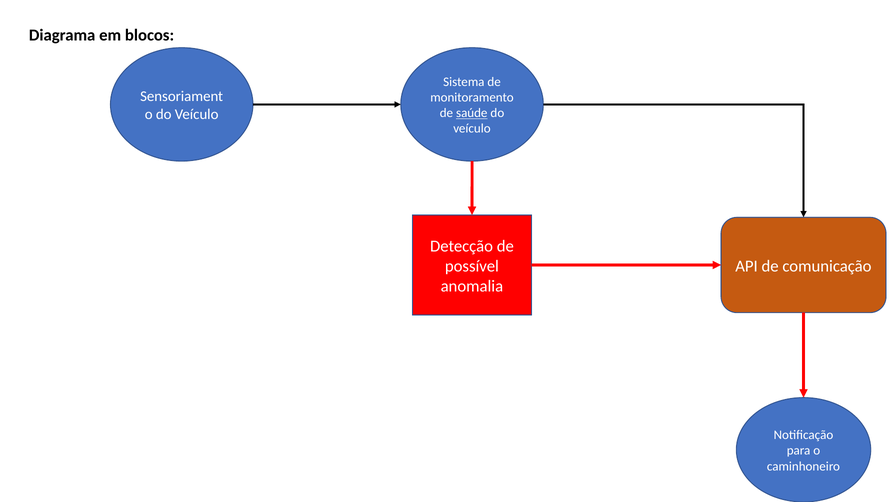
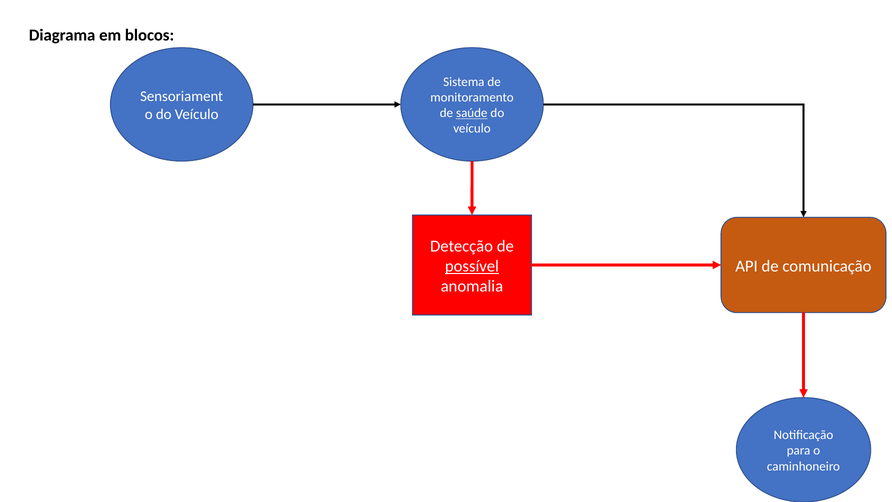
possível underline: none -> present
